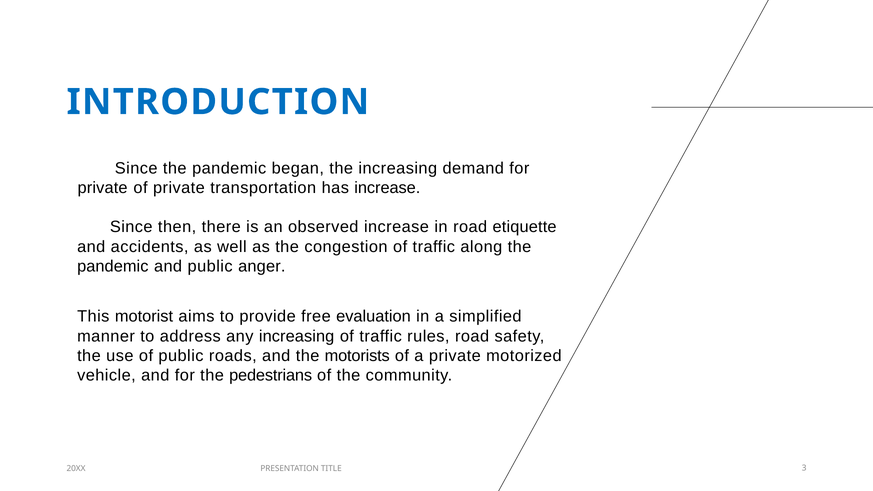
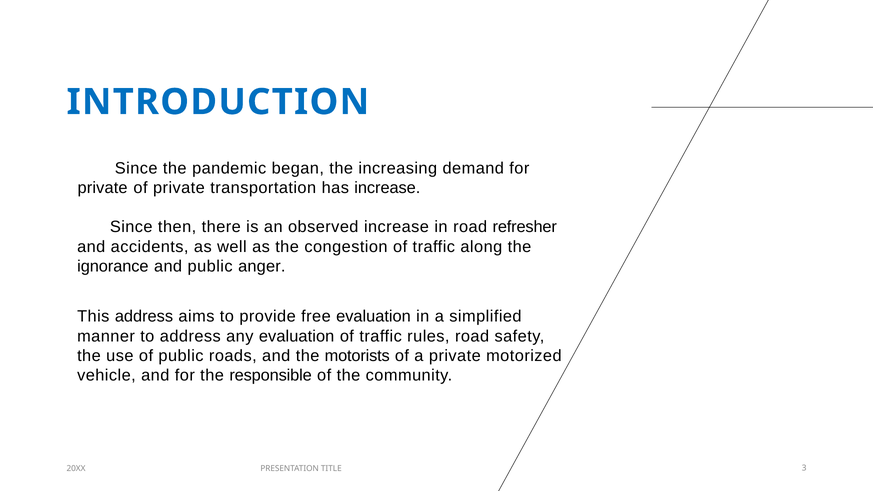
etiquette: etiquette -> refresher
pandemic at (113, 266): pandemic -> ignorance
This motorist: motorist -> address
any increasing: increasing -> evaluation
pedestrians: pedestrians -> responsible
